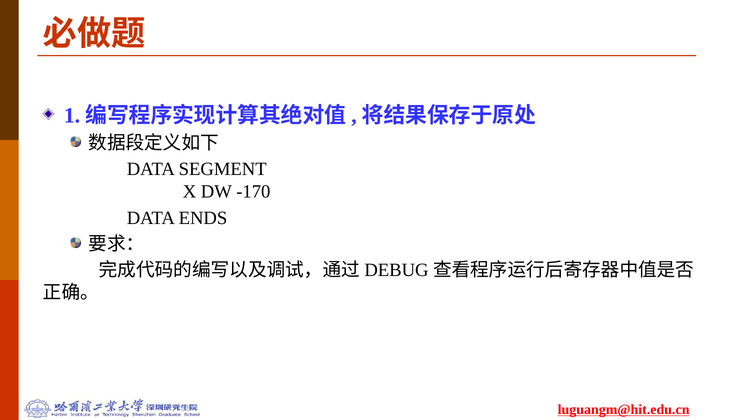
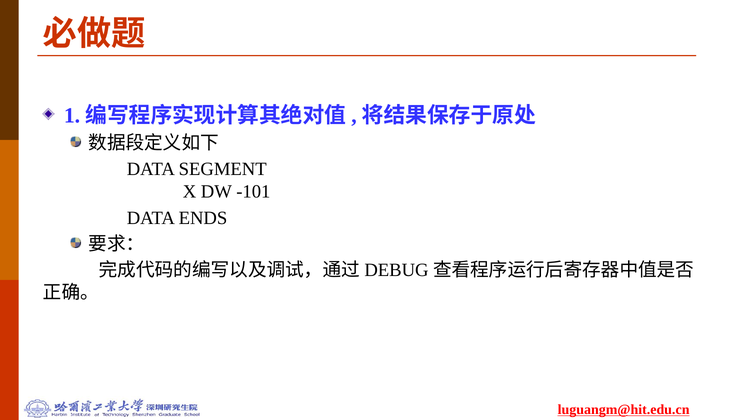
-170: -170 -> -101
